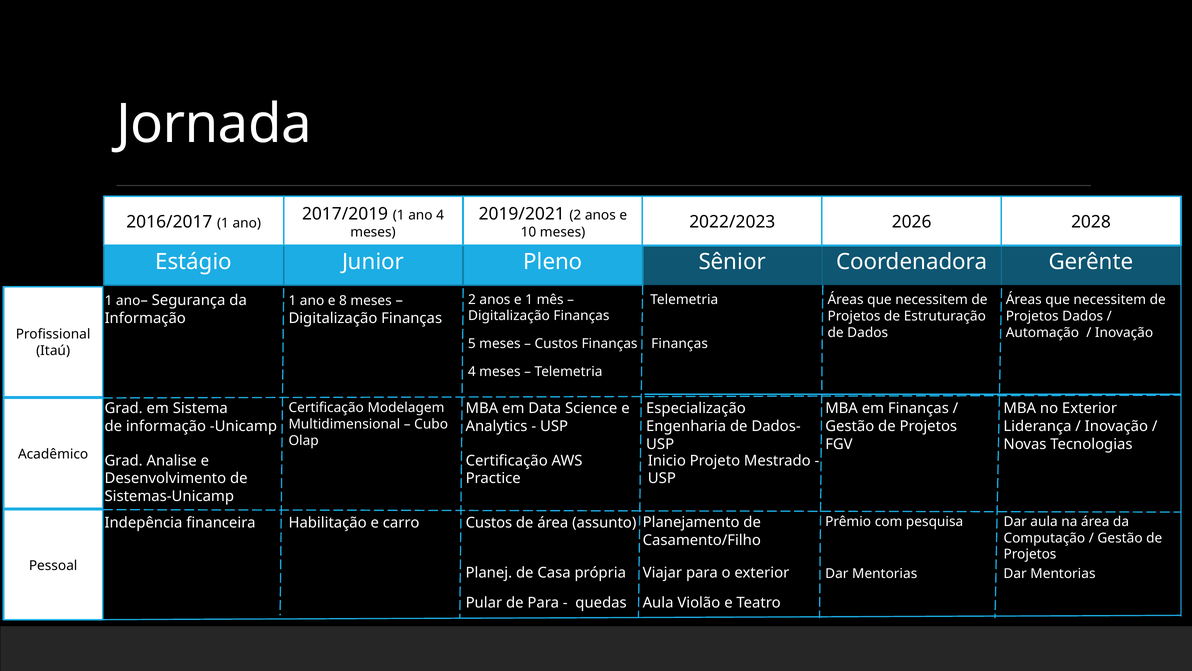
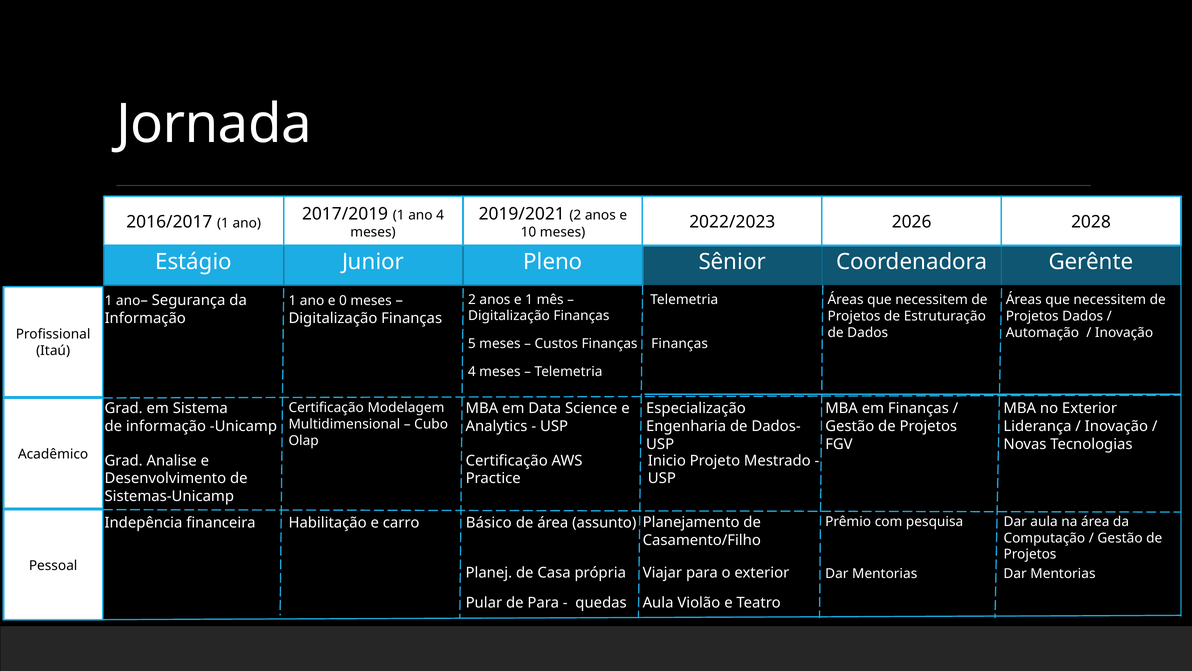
8: 8 -> 0
Custos at (489, 522): Custos -> Básico
